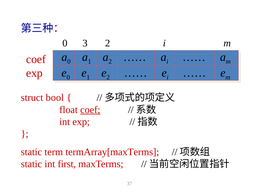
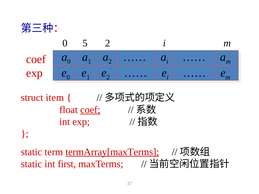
3: 3 -> 5
bool: bool -> item
termArray[maxTerms underline: none -> present
